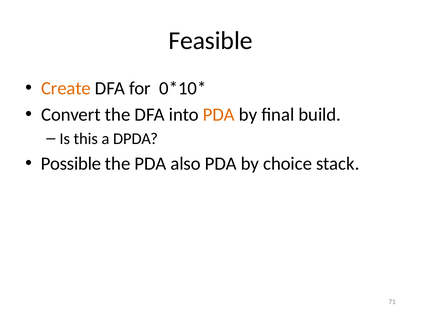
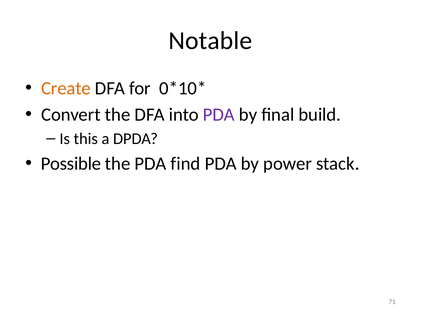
Feasible: Feasible -> Notable
PDA at (219, 115) colour: orange -> purple
also: also -> find
choice: choice -> power
